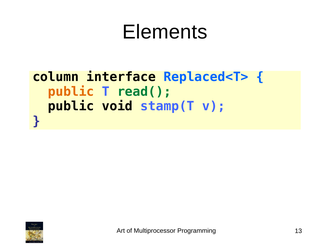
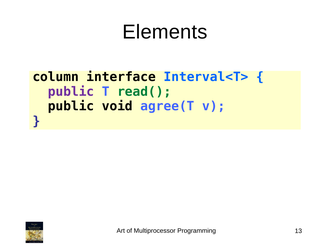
Replaced<T>: Replaced<T> -> Interval<T>
public at (71, 92) colour: orange -> purple
stamp(T: stamp(T -> agree(T
